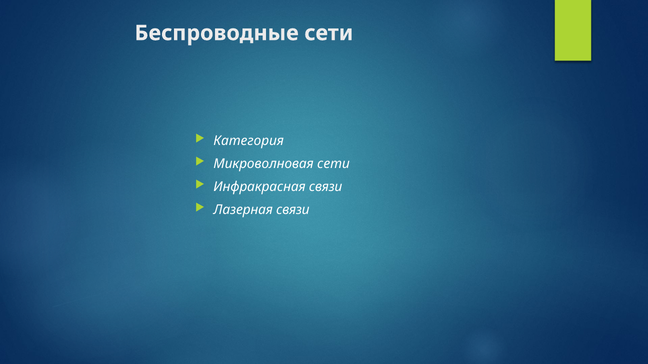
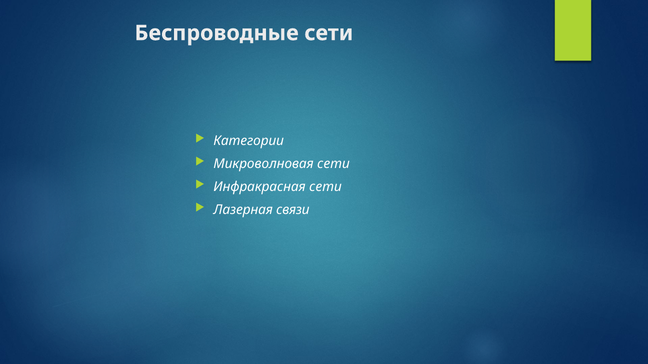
Категория: Категория -> Категории
Инфракрасная связи: связи -> сети
